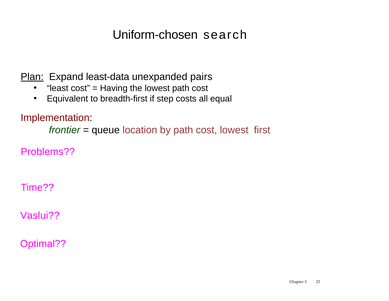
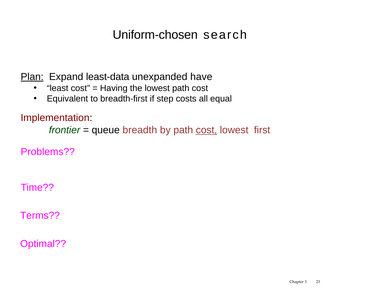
pairs: pairs -> have
location: location -> breadth
cost at (206, 130) underline: none -> present
Vaslui: Vaslui -> Terms
